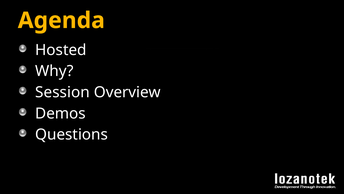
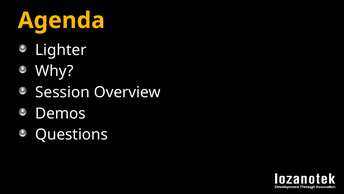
Hosted: Hosted -> Lighter
